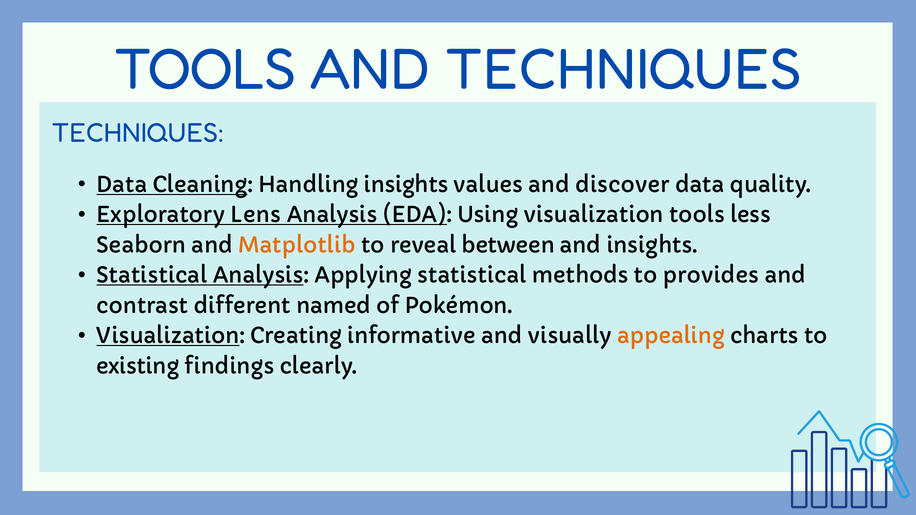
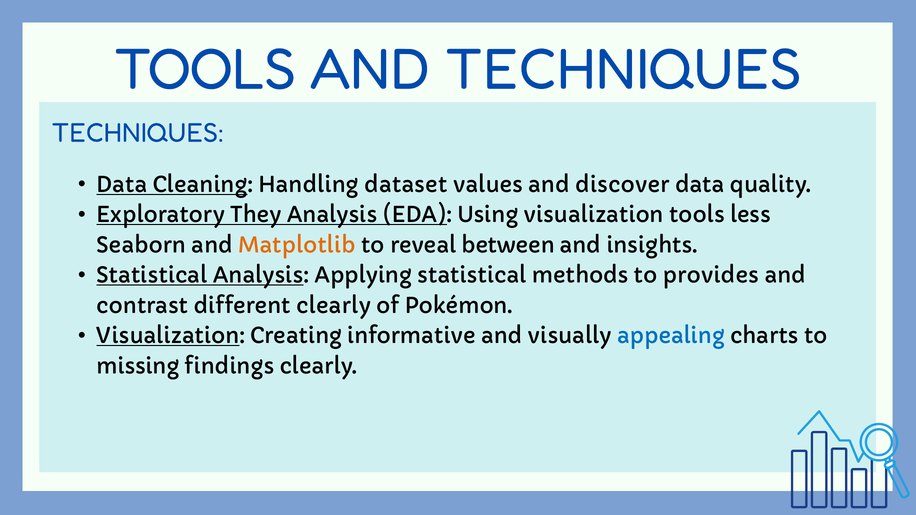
Handling insights: insights -> dataset
Lens: Lens -> They
different named: named -> clearly
appealing colour: orange -> blue
existing: existing -> missing
